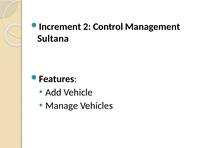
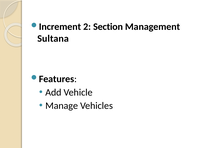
Control: Control -> Section
